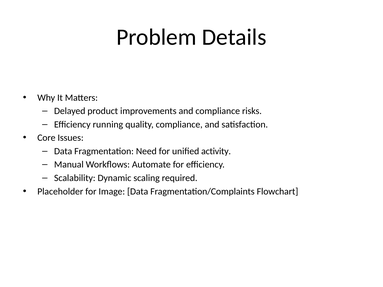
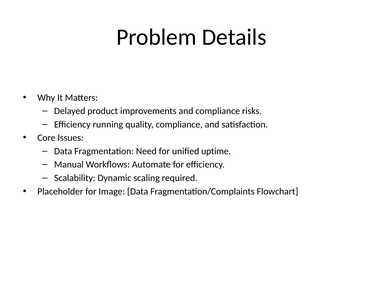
activity: activity -> uptime
